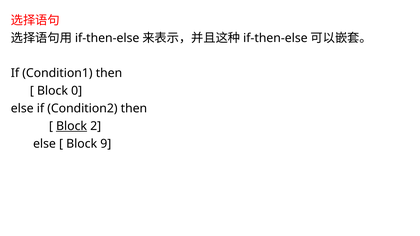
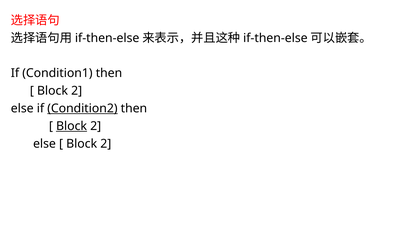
0 at (77, 91): 0 -> 2
Condition2 underline: none -> present
9 at (106, 144): 9 -> 2
